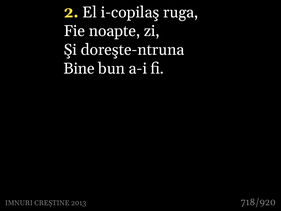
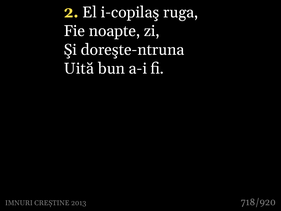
Bine: Bine -> Uită
